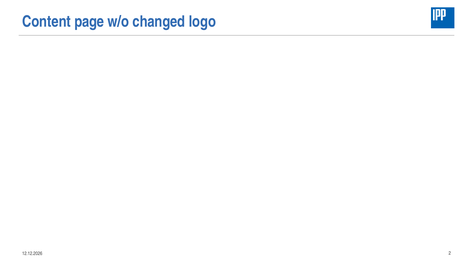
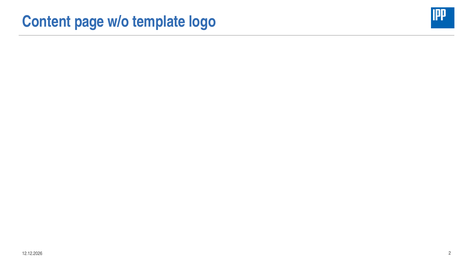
changed: changed -> template
